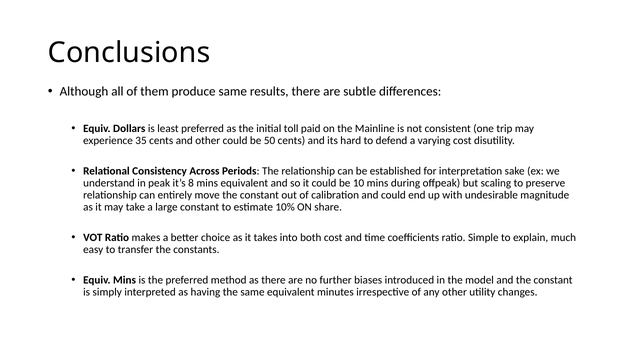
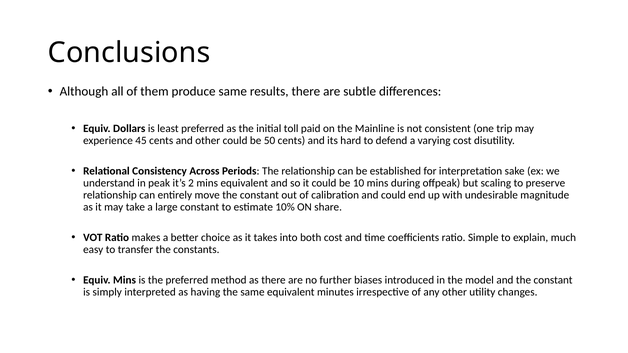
35: 35 -> 45
8: 8 -> 2
